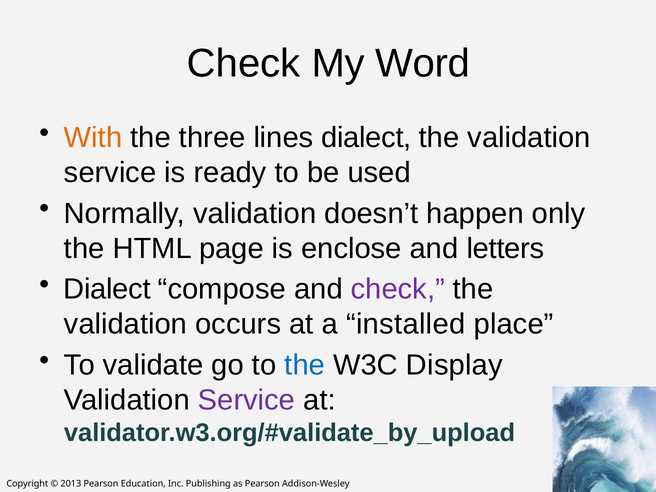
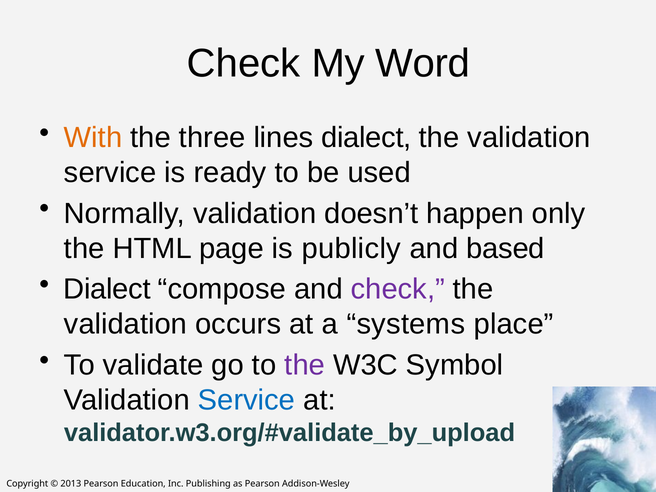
enclose: enclose -> publicly
letters: letters -> based
installed: installed -> systems
the at (305, 365) colour: blue -> purple
Display: Display -> Symbol
Service at (247, 400) colour: purple -> blue
